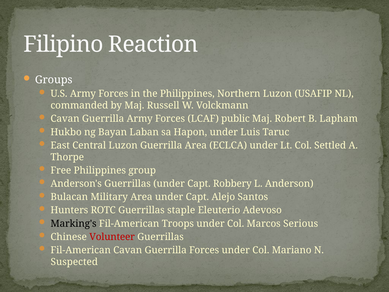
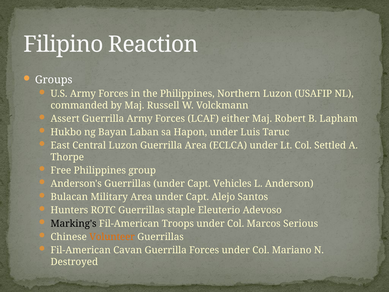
Cavan at (65, 119): Cavan -> Assert
public: public -> either
Robbery: Robbery -> Vehicles
Volunteer colour: red -> orange
Suspected: Suspected -> Destroyed
